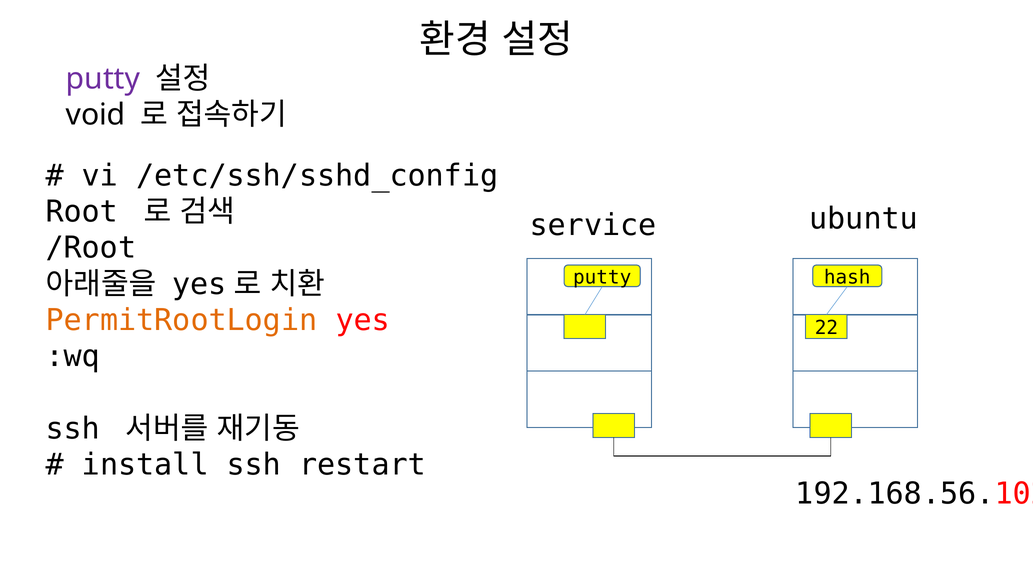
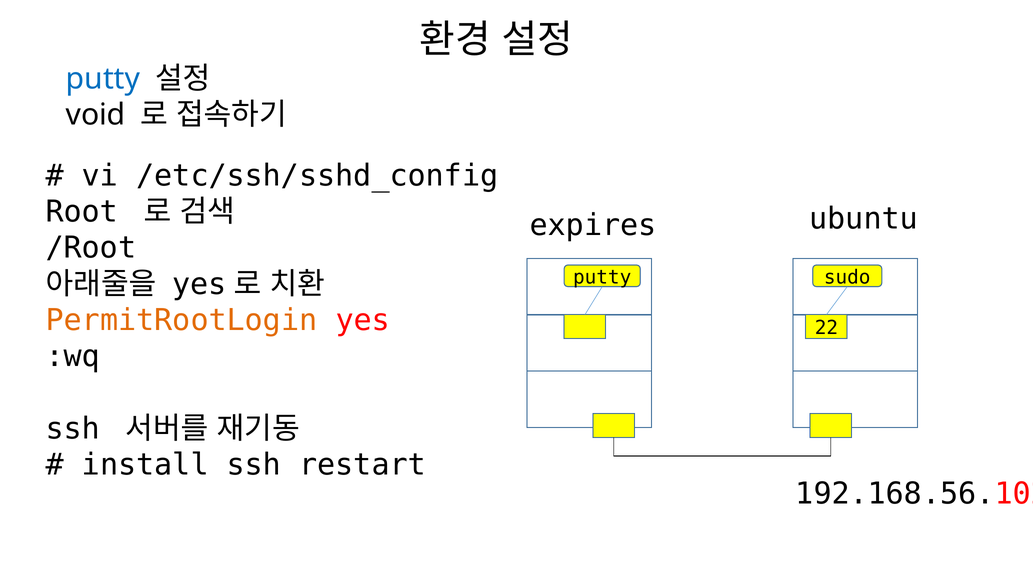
putty at (103, 79) colour: purple -> blue
service: service -> expires
hash: hash -> sudo
